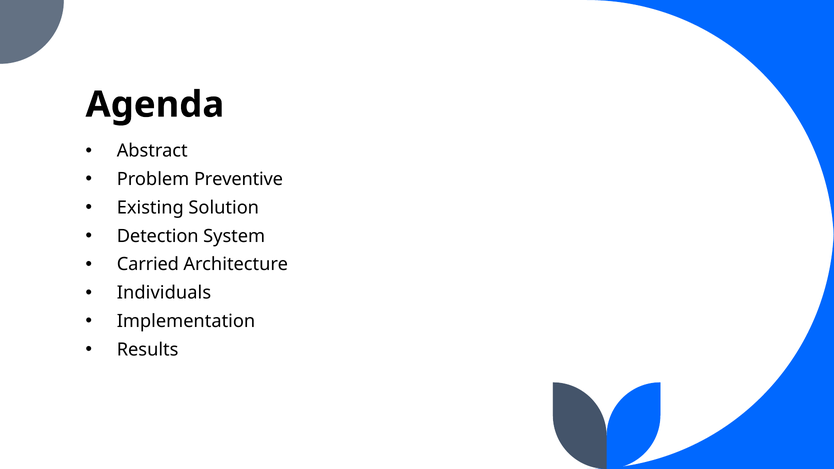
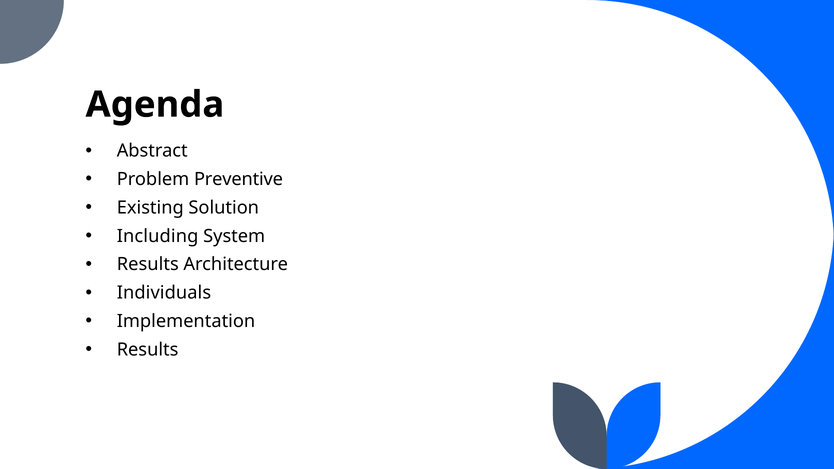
Detection: Detection -> Including
Carried at (148, 264): Carried -> Results
